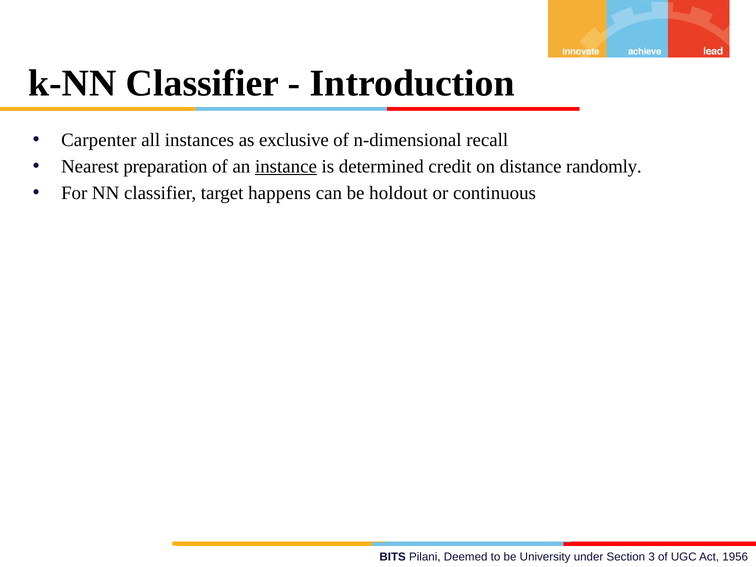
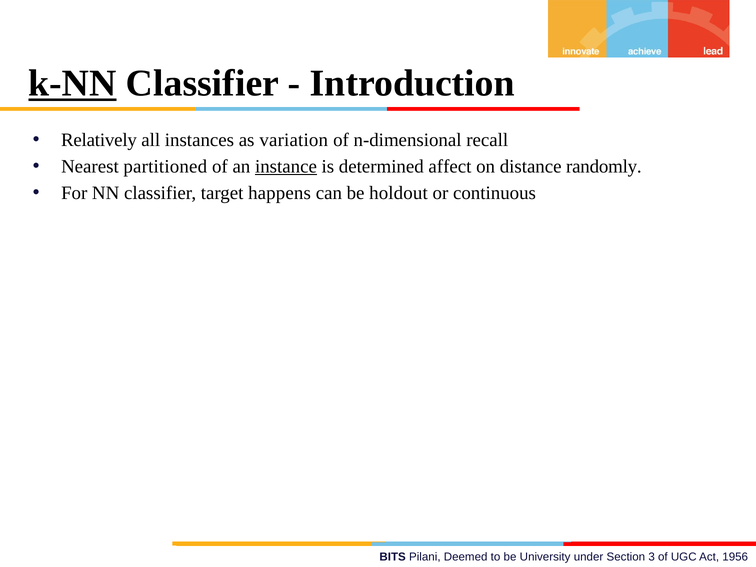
k-NN underline: none -> present
Carpenter: Carpenter -> Relatively
exclusive: exclusive -> variation
preparation: preparation -> partitioned
credit: credit -> affect
